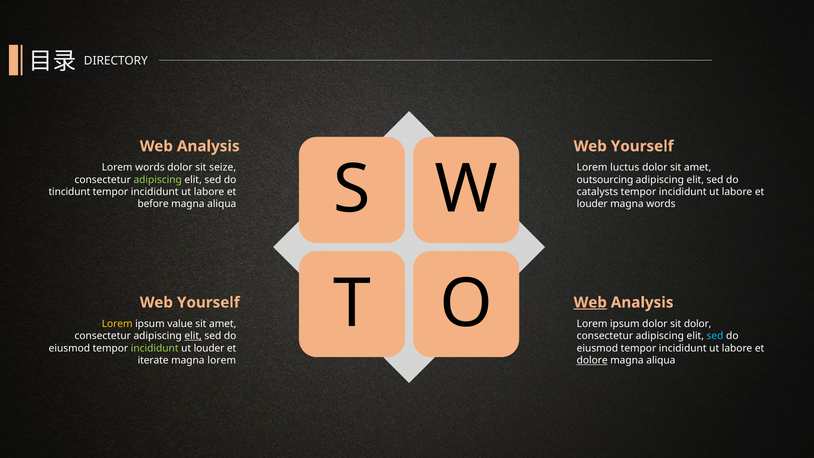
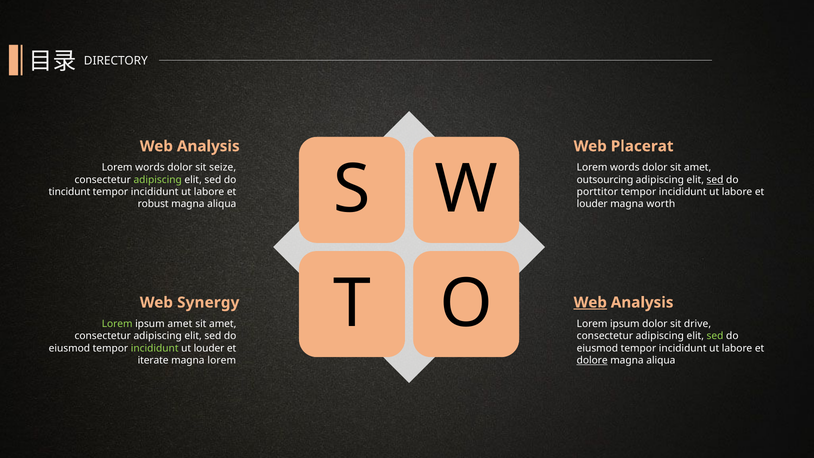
Yourself at (642, 146): Yourself -> Placerat
luctus at (625, 167): luctus -> words
sed at (715, 180) underline: none -> present
catalysts: catalysts -> porttitor
before: before -> robust
magna words: words -> worth
Yourself at (208, 302): Yourself -> Synergy
Lorem at (117, 324) colour: yellow -> light green
ipsum value: value -> amet
sit dolor: dolor -> drive
elit at (193, 336) underline: present -> none
sed at (715, 336) colour: light blue -> light green
